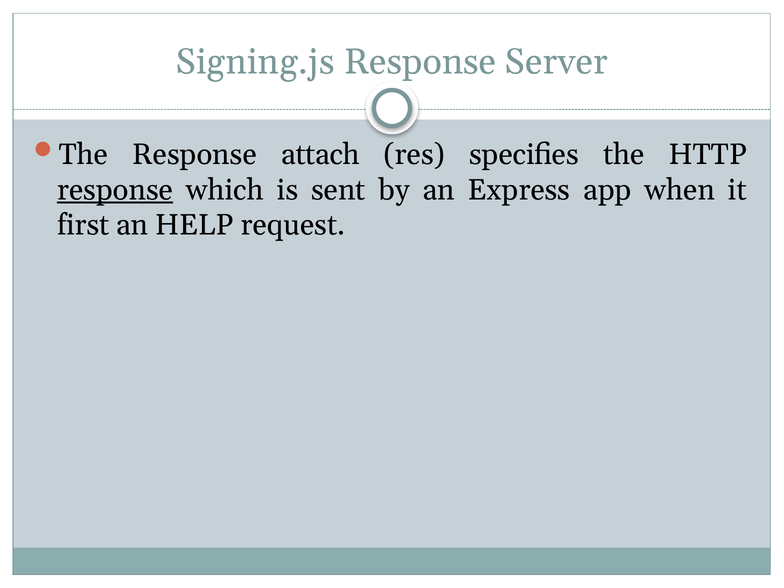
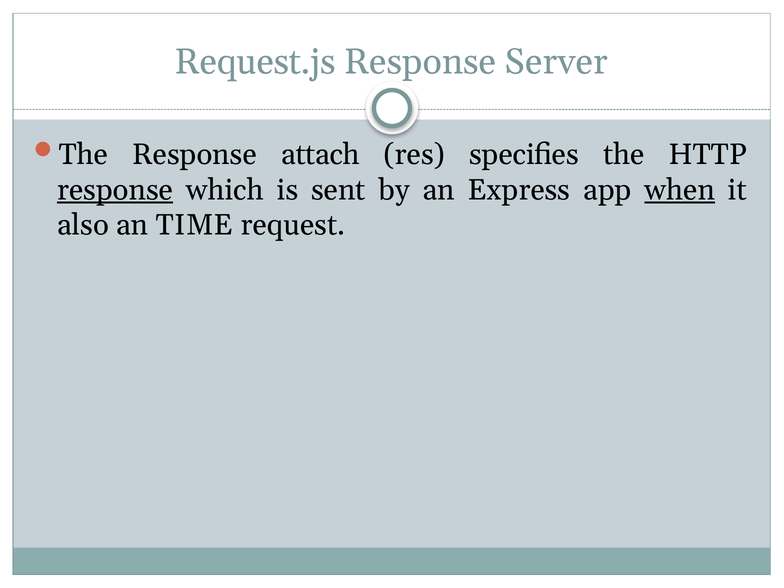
Signing.js: Signing.js -> Request.js
when underline: none -> present
first: first -> also
HELP: HELP -> TIME
